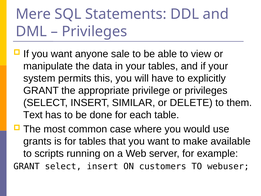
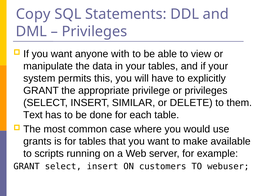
Mere: Mere -> Copy
sale: sale -> with
